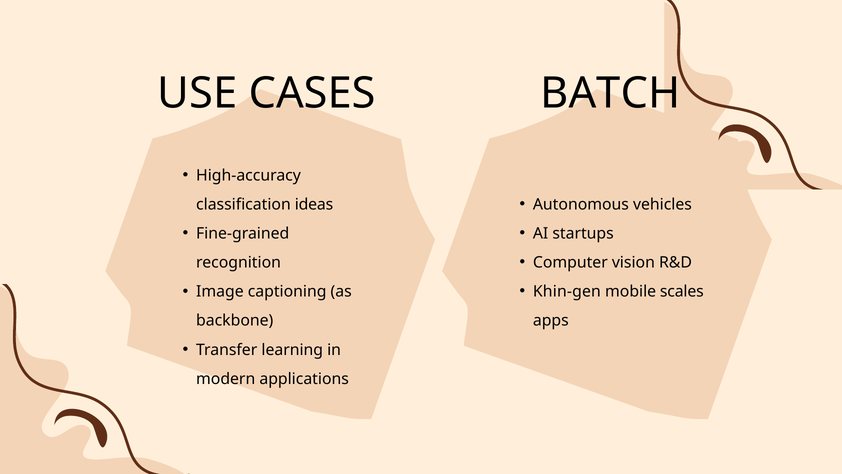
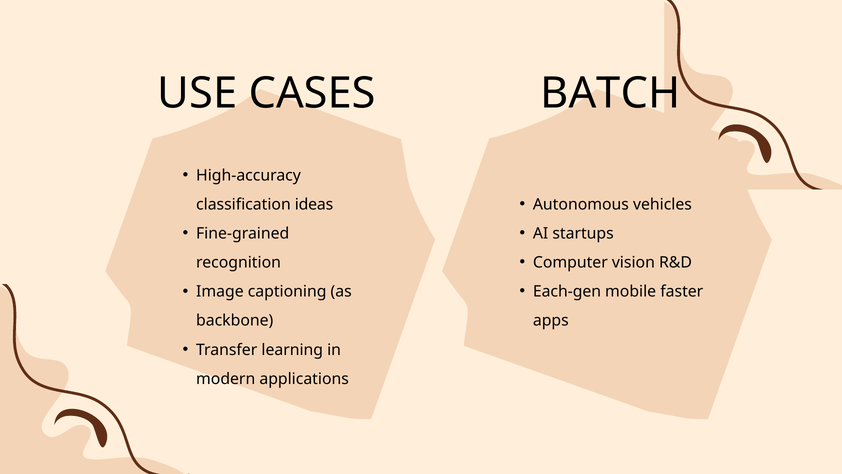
Khin-gen: Khin-gen -> Each-gen
scales: scales -> faster
